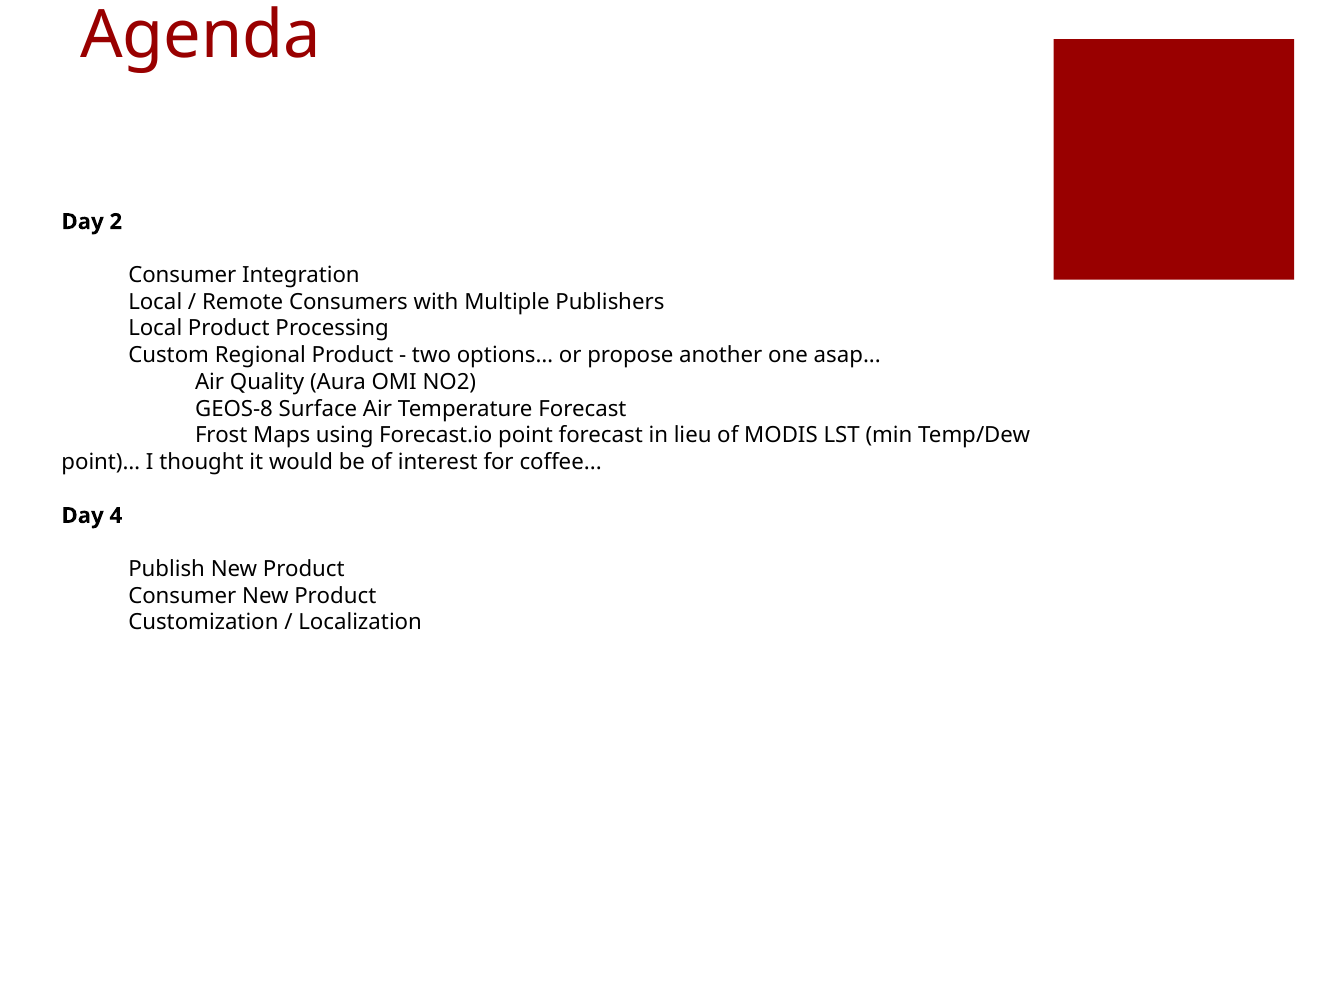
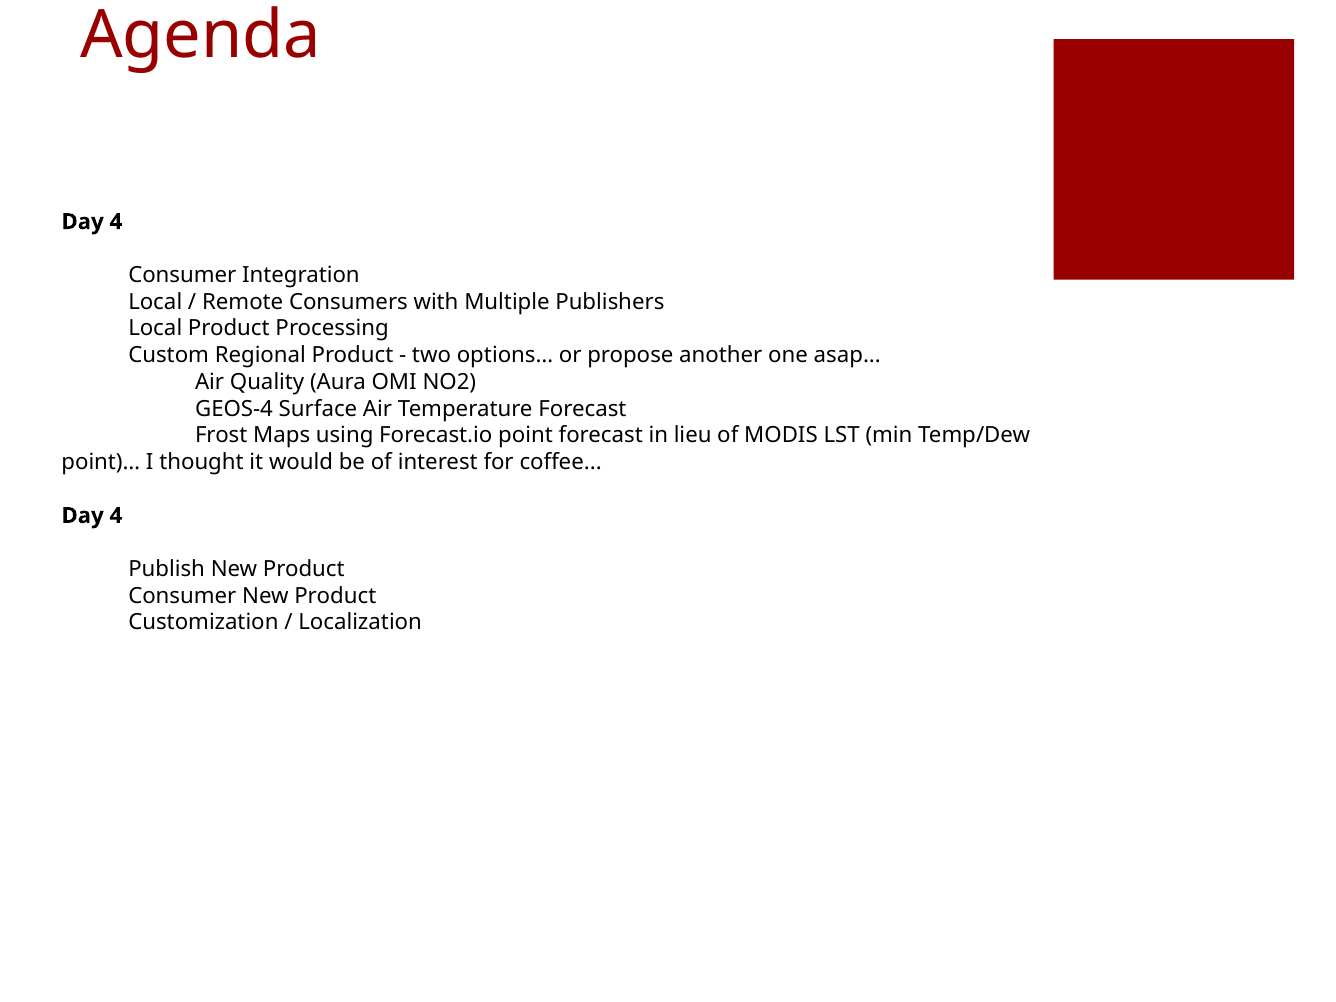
2 at (116, 222): 2 -> 4
GEOS-8: GEOS-8 -> GEOS-4
